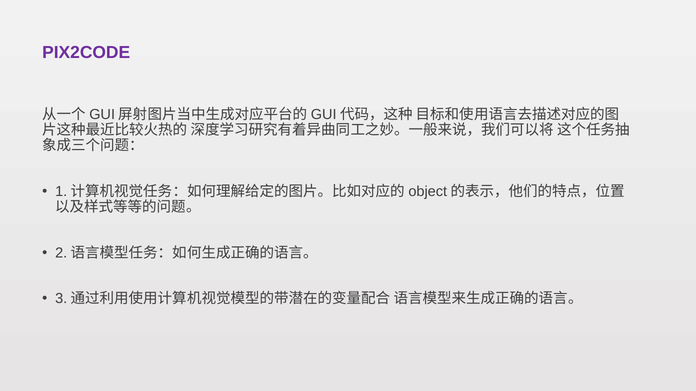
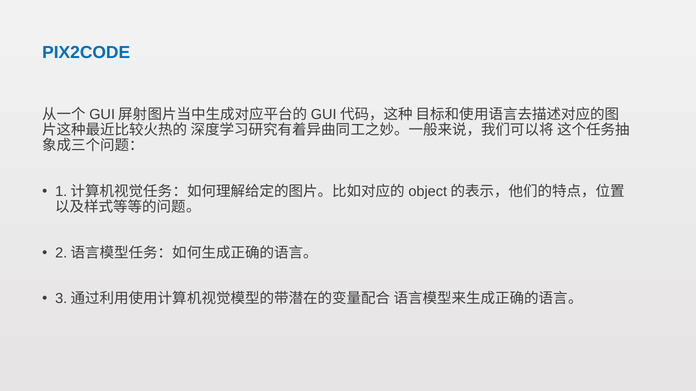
PIX2CODE colour: purple -> blue
